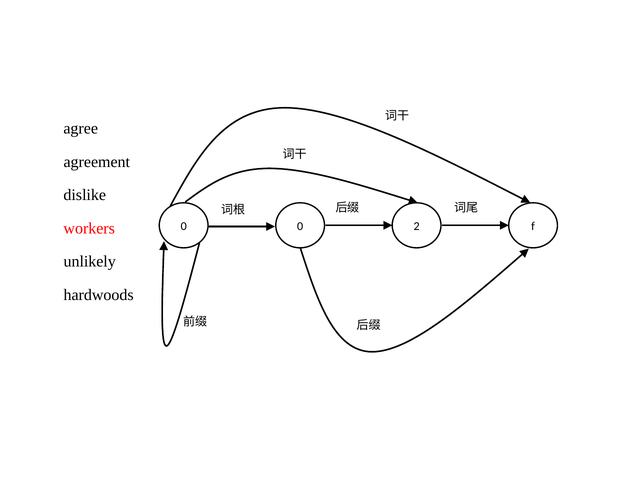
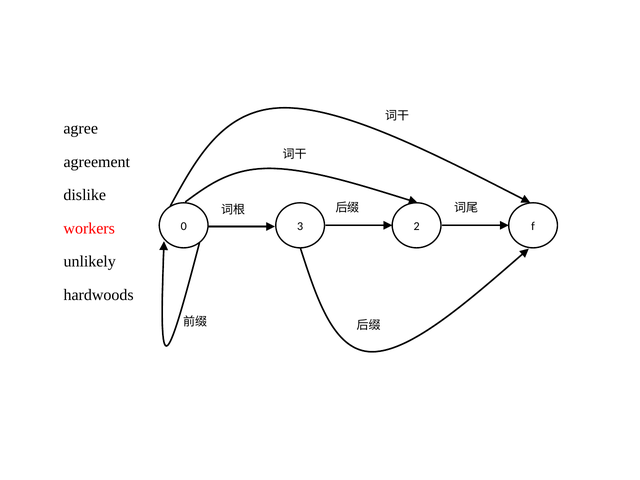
0 0: 0 -> 3
